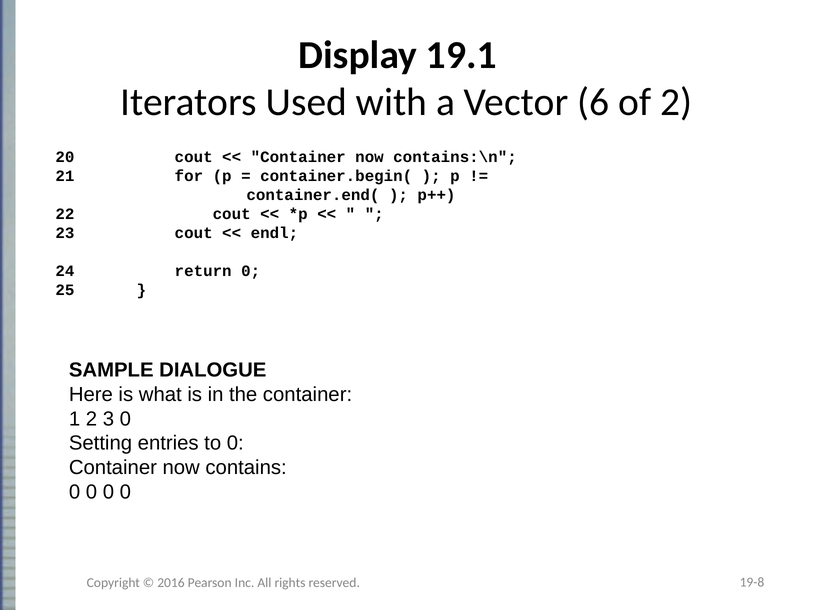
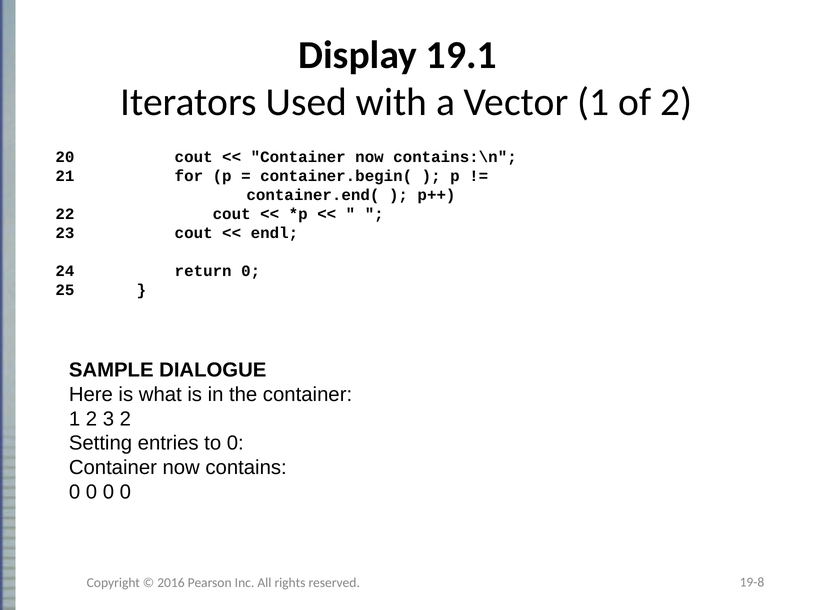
Vector 6: 6 -> 1
3 0: 0 -> 2
